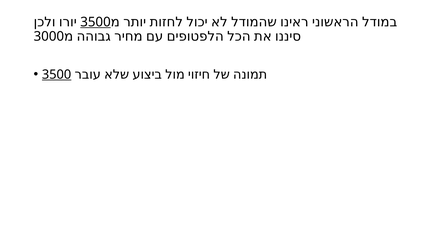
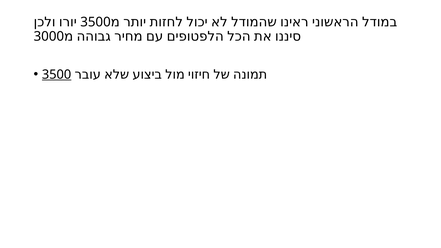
3500 at (95, 22) underline: present -> none
